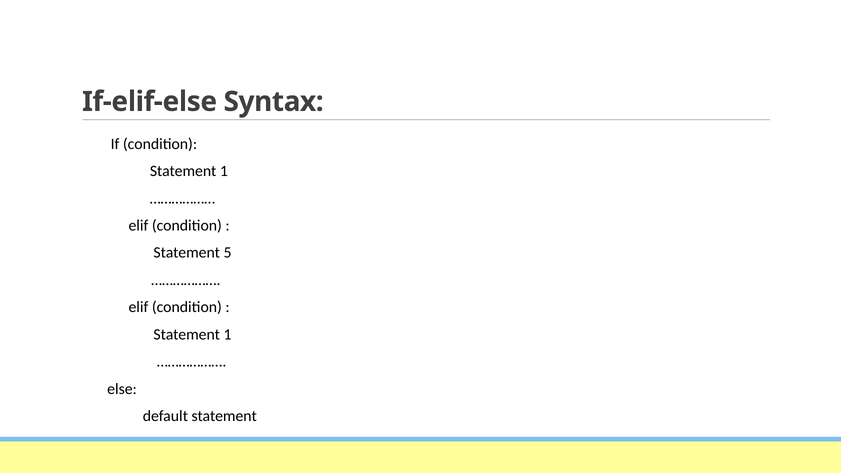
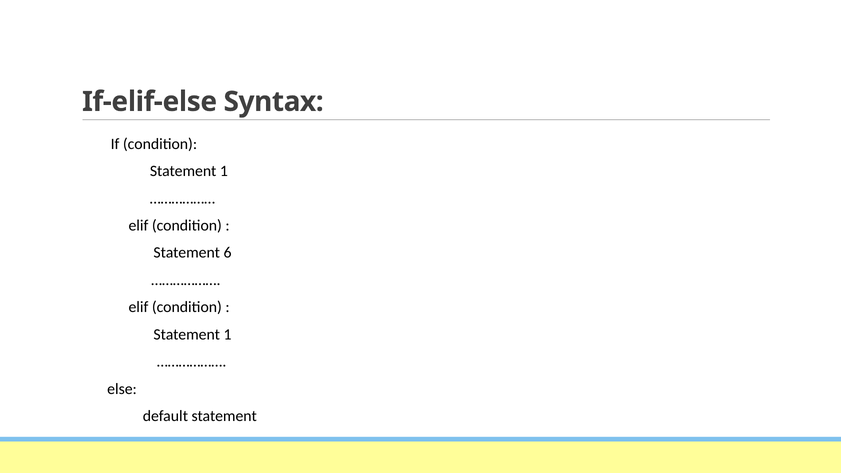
5: 5 -> 6
